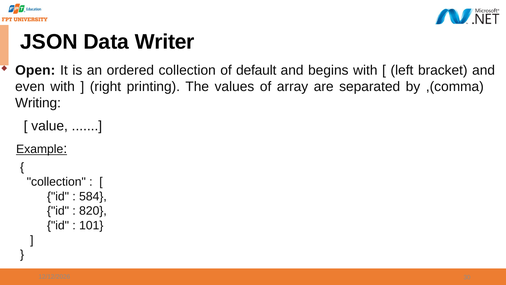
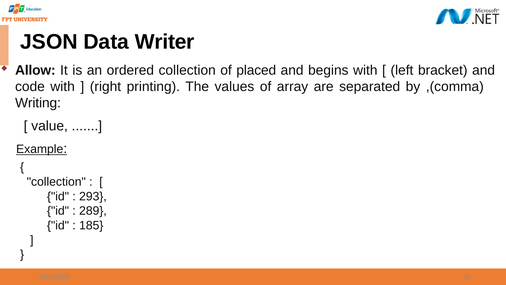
Open: Open -> Allow
default: default -> placed
even: even -> code
584: 584 -> 293
820: 820 -> 289
101: 101 -> 185
